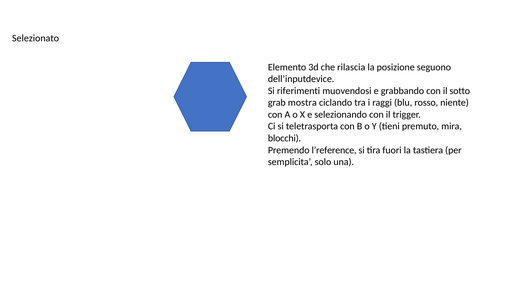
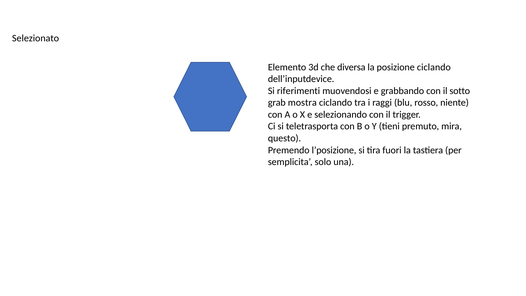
rilascia: rilascia -> diversa
posizione seguono: seguono -> ciclando
blocchi: blocchi -> questo
l’reference: l’reference -> l’posizione
